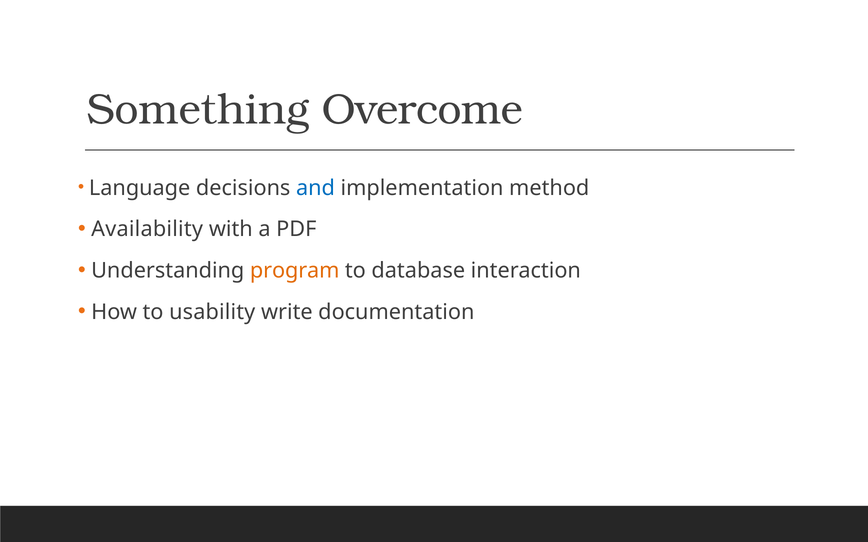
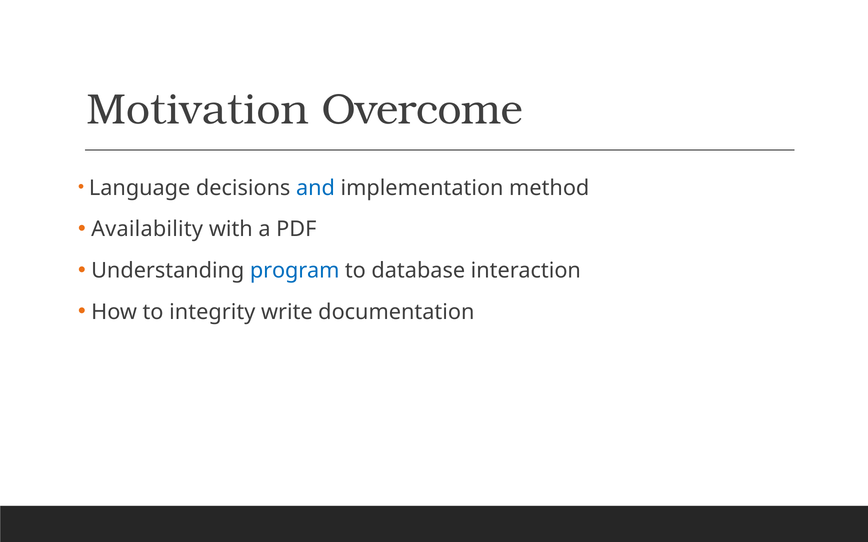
Something: Something -> Motivation
program colour: orange -> blue
usability: usability -> integrity
